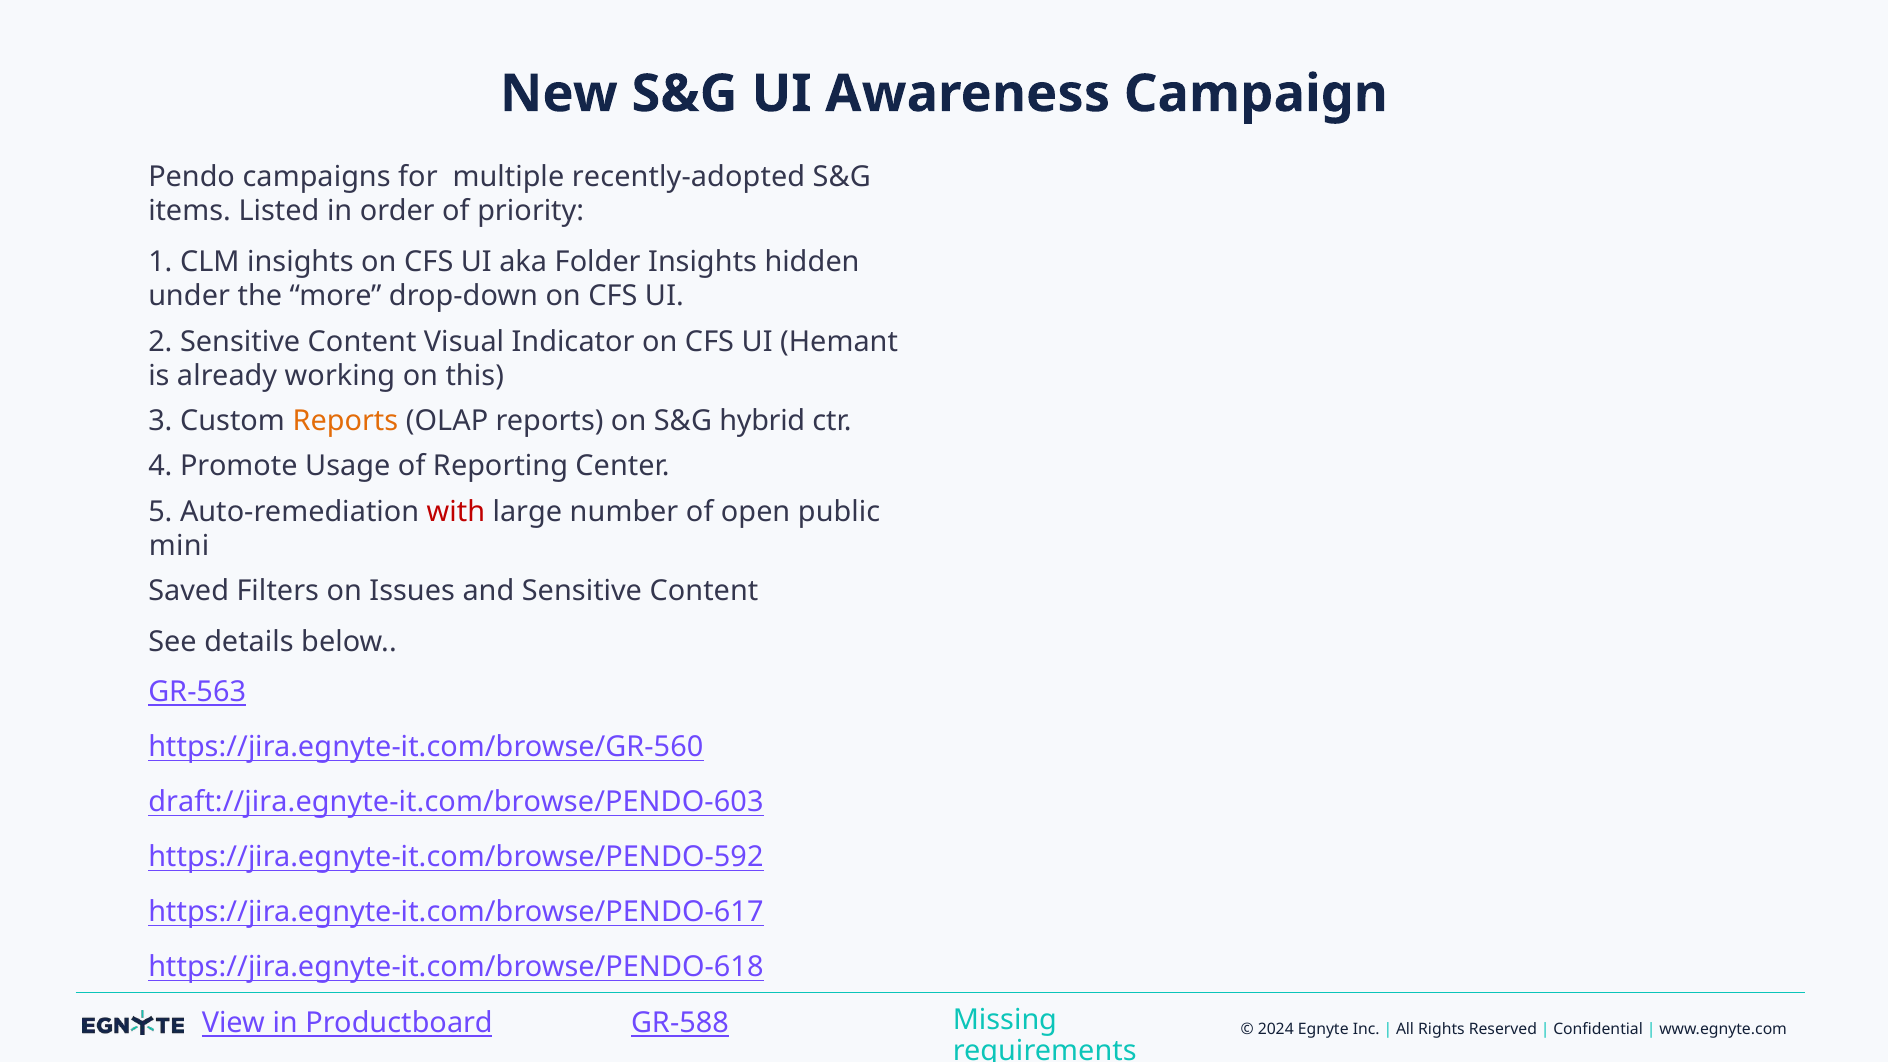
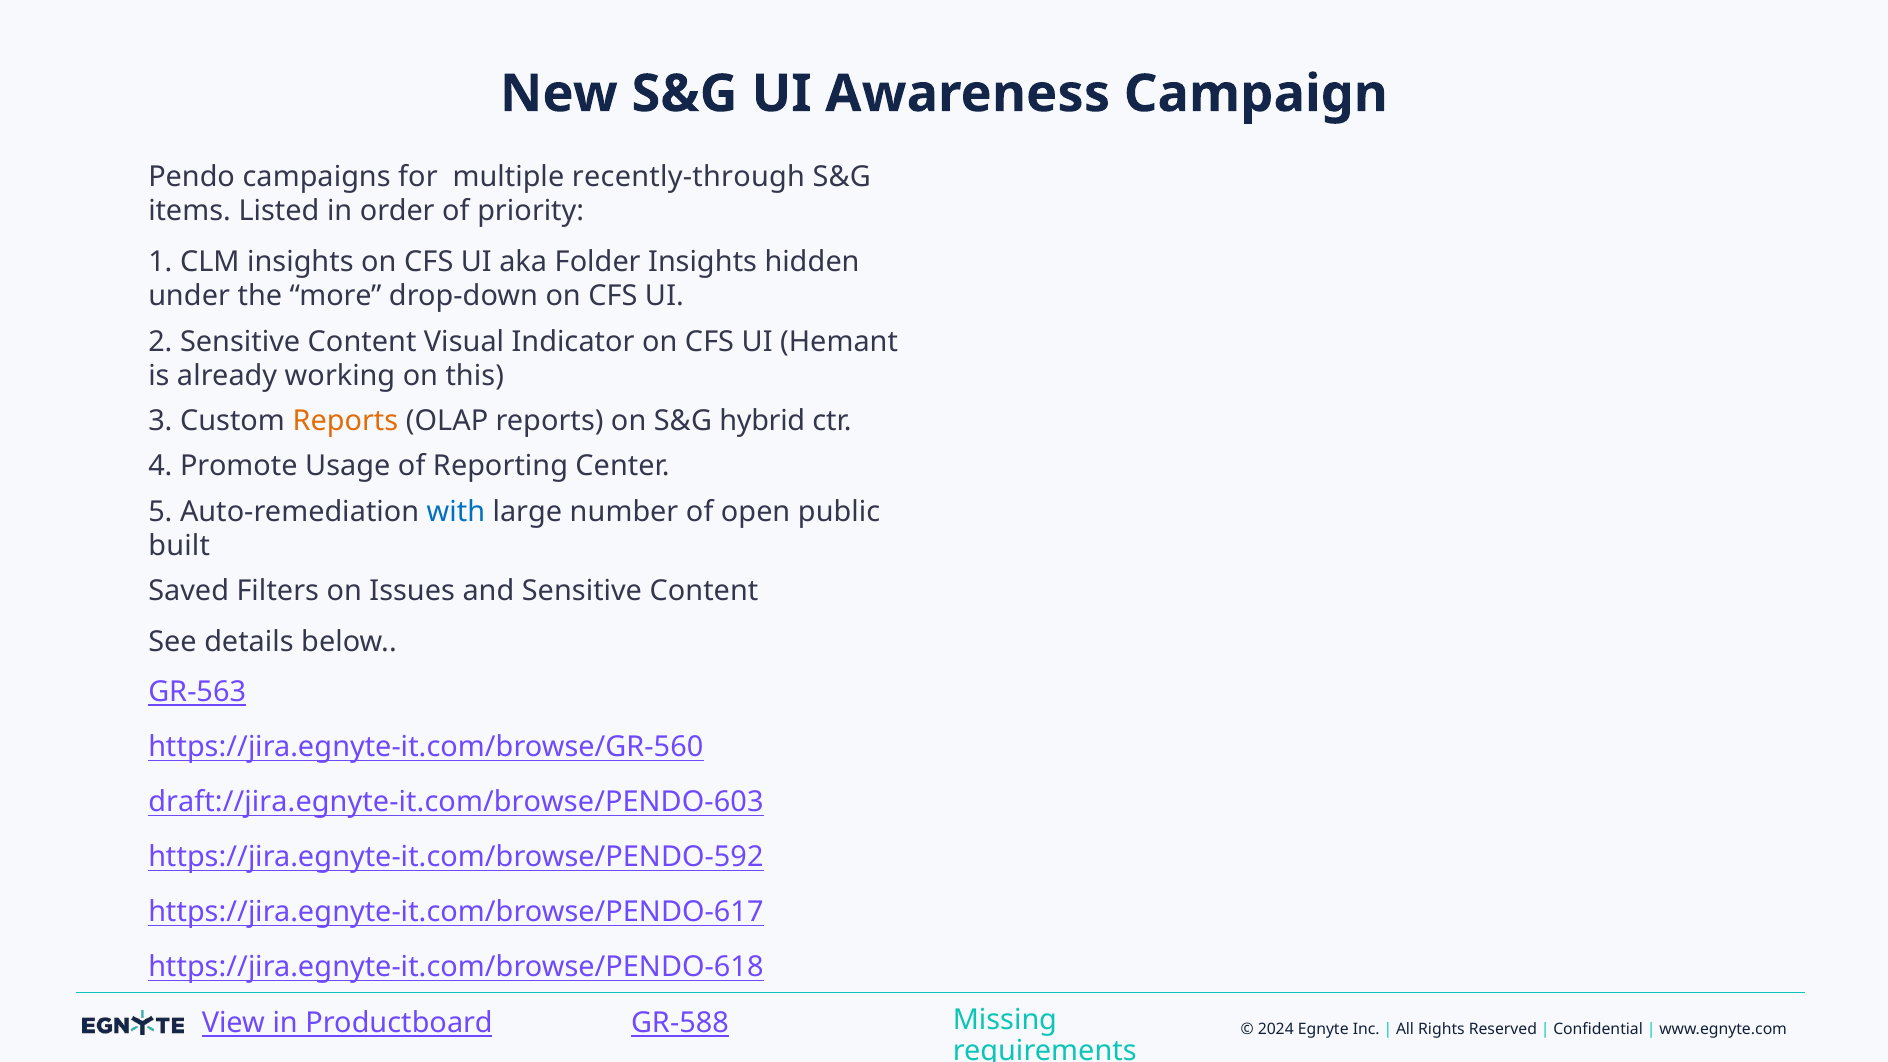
recently-adopted: recently-adopted -> recently-through
with colour: red -> blue
mini: mini -> built
